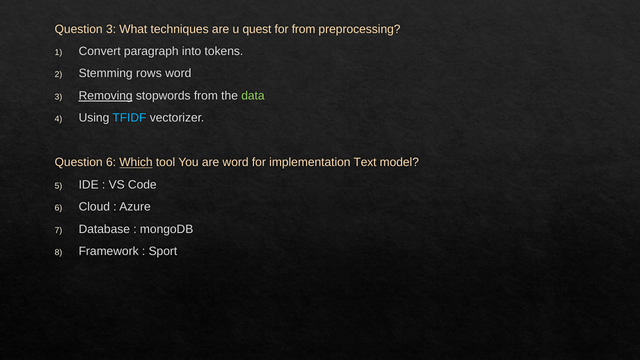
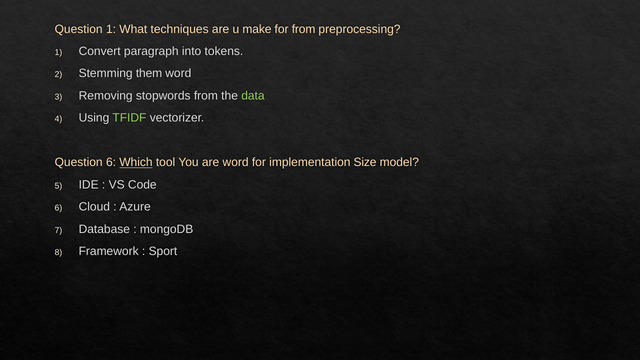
Question 3: 3 -> 1
quest: quest -> make
rows: rows -> them
Removing underline: present -> none
TFIDF colour: light blue -> light green
Text: Text -> Size
